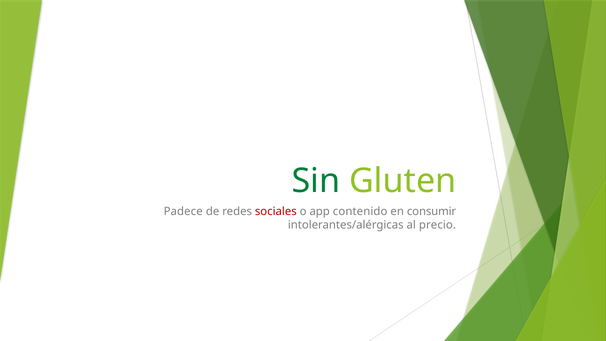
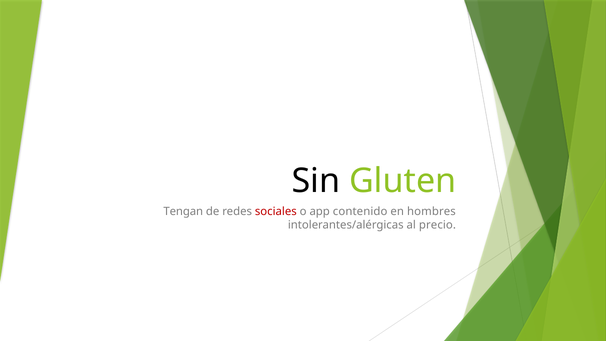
Sin colour: green -> black
Padece: Padece -> Tengan
consumir: consumir -> hombres
